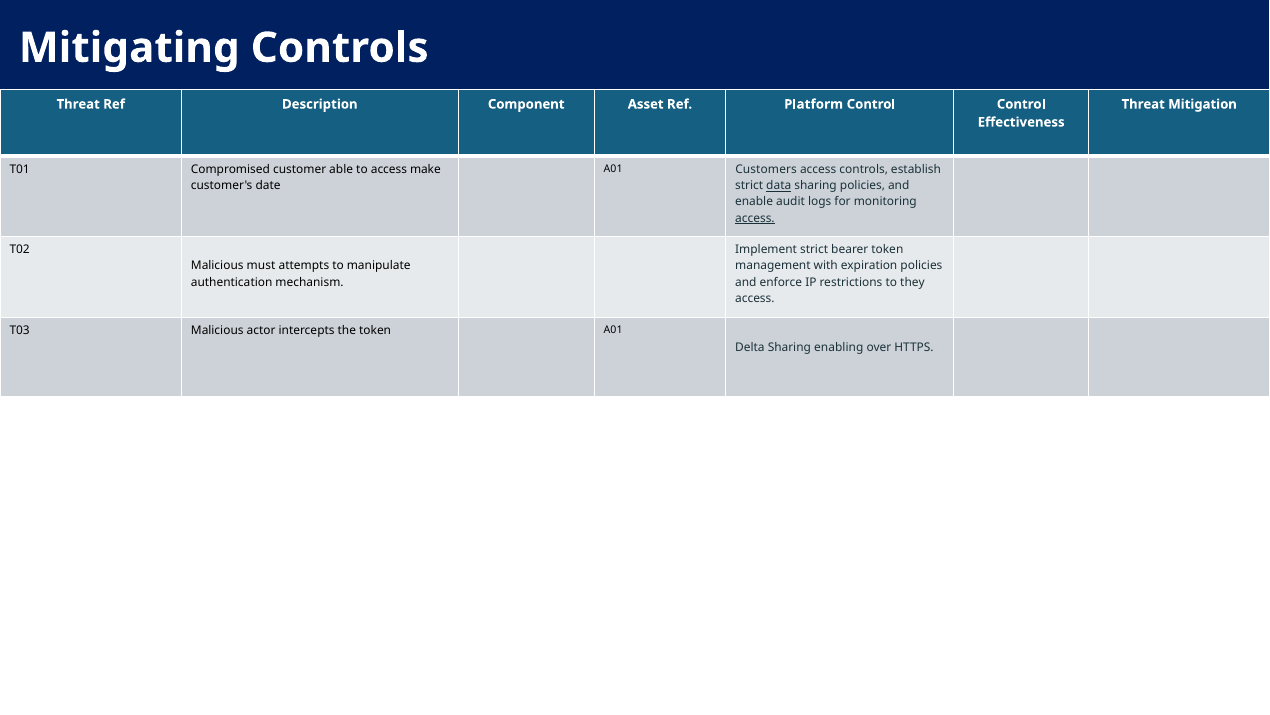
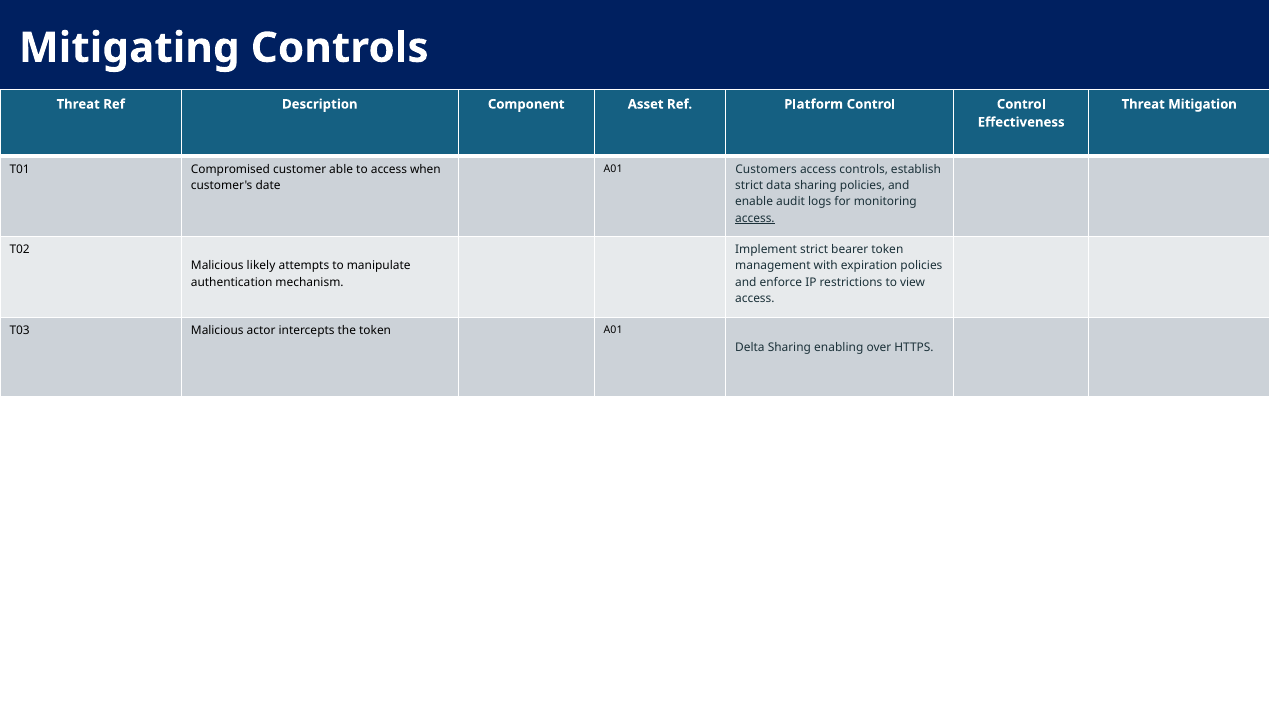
make: make -> when
data underline: present -> none
must: must -> likely
they: they -> view
